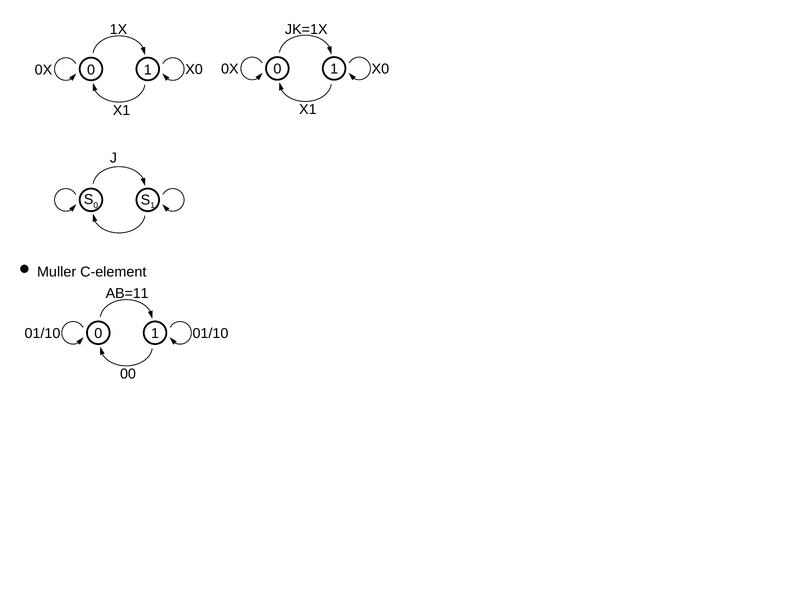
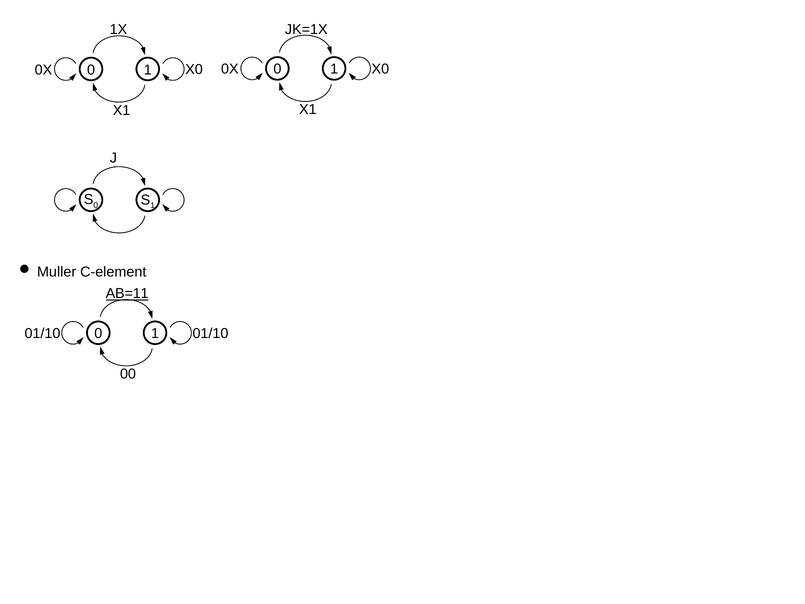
AB=11 underline: none -> present
